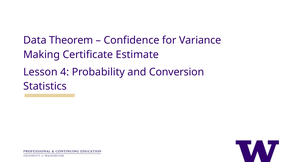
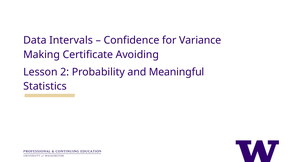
Theorem: Theorem -> Intervals
Estimate: Estimate -> Avoiding
4: 4 -> 2
Conversion: Conversion -> Meaningful
